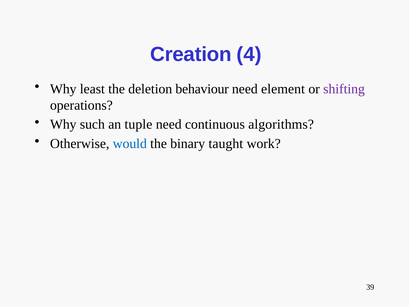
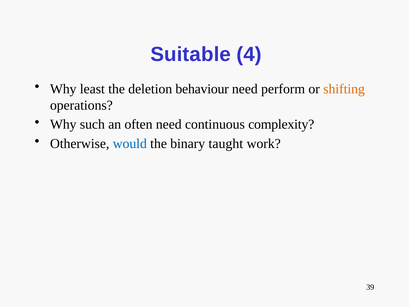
Creation: Creation -> Suitable
element: element -> perform
shifting colour: purple -> orange
tuple: tuple -> often
algorithms: algorithms -> complexity
